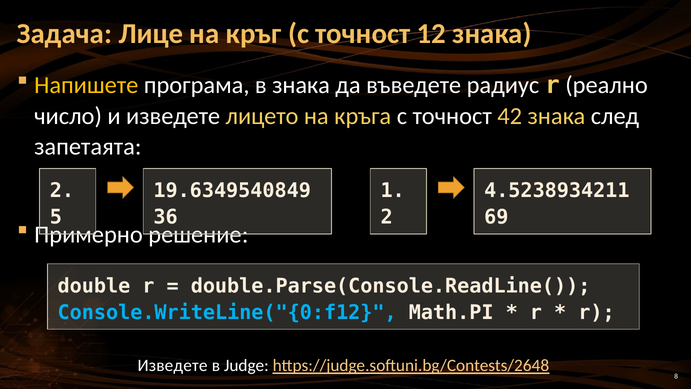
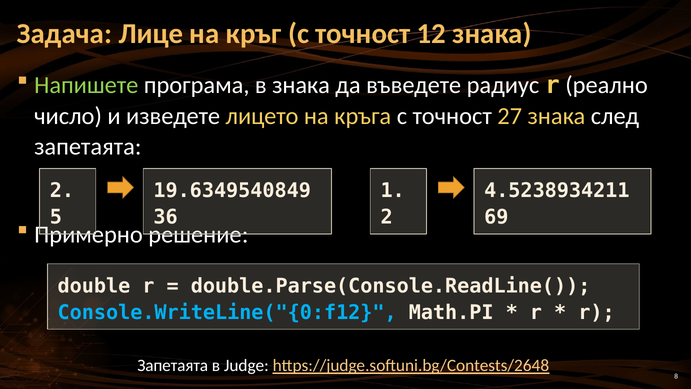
Напишете colour: yellow -> light green
42: 42 -> 27
Изведете at (173, 366): Изведете -> Запетаята
